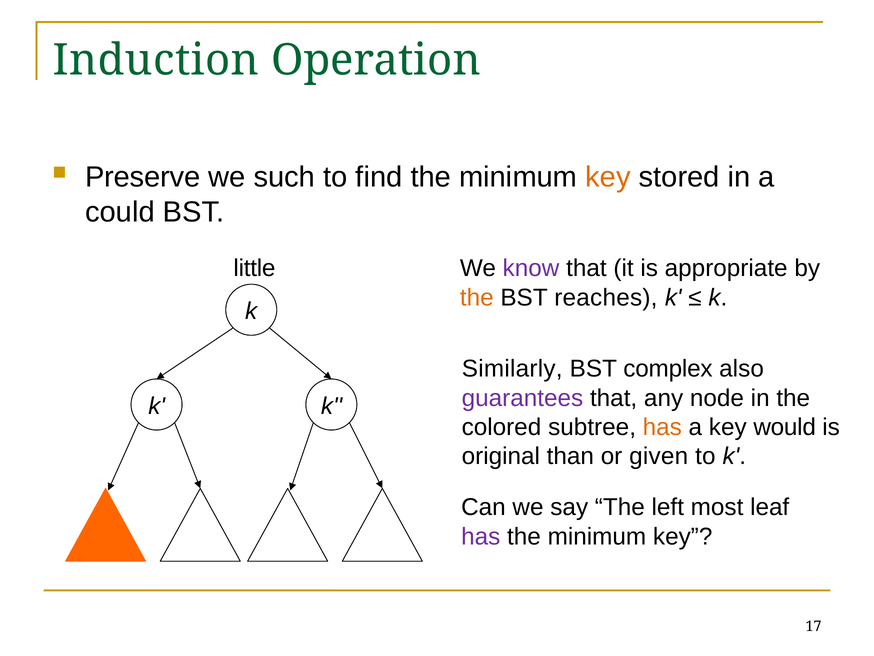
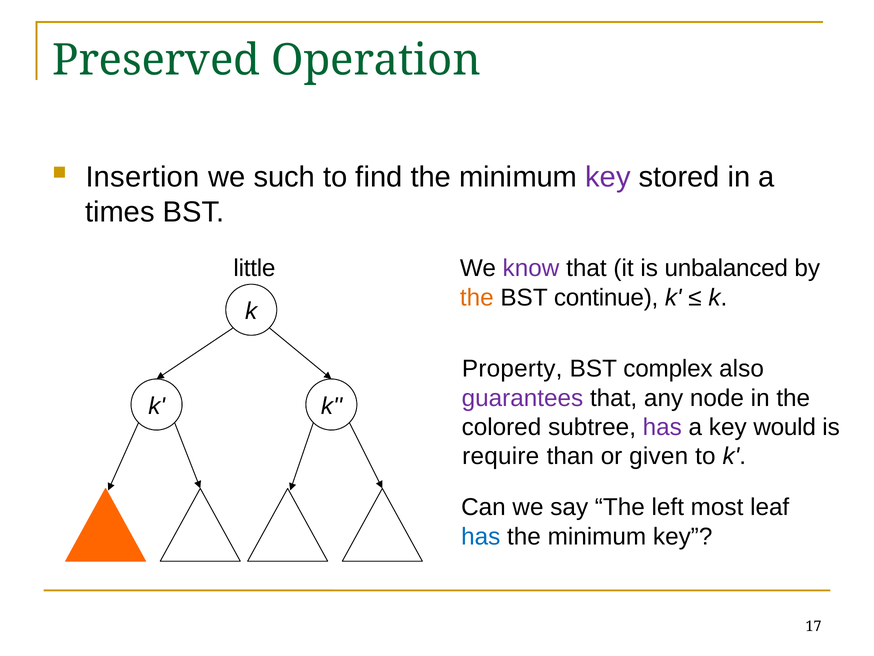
Induction: Induction -> Preserved
Preserve: Preserve -> Insertion
key at (608, 177) colour: orange -> purple
could: could -> times
appropriate: appropriate -> unbalanced
reaches: reaches -> continue
Similarly: Similarly -> Property
has at (662, 427) colour: orange -> purple
original: original -> require
has at (481, 536) colour: purple -> blue
